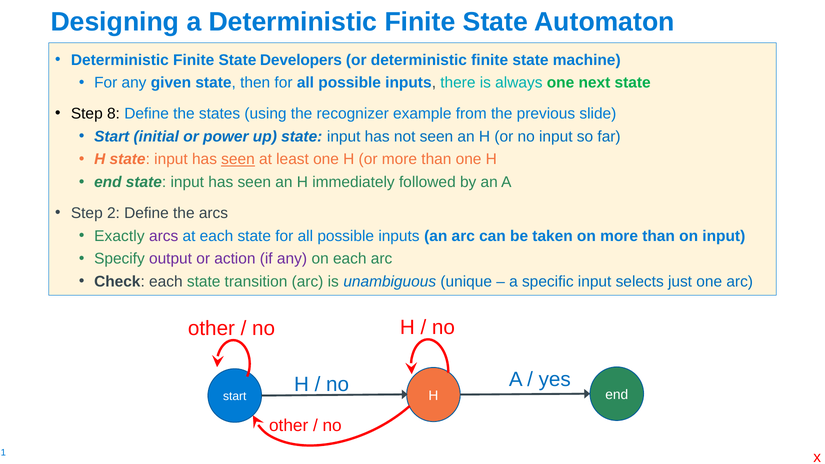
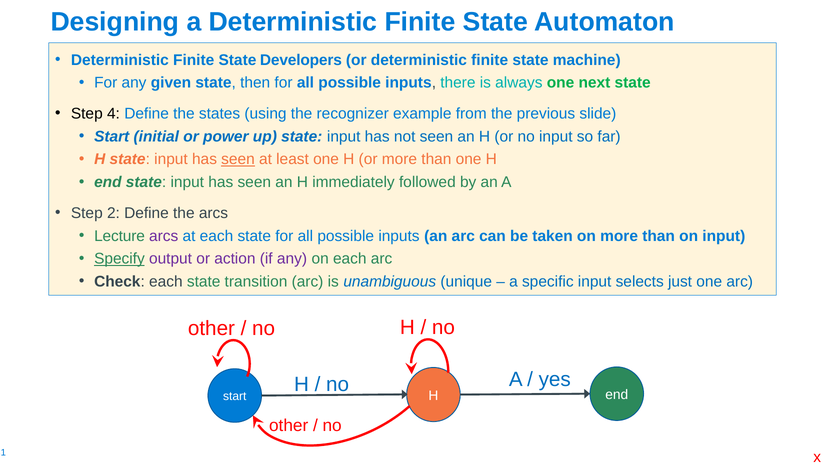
8: 8 -> 4
Exactly: Exactly -> Lecture
Specify underline: none -> present
